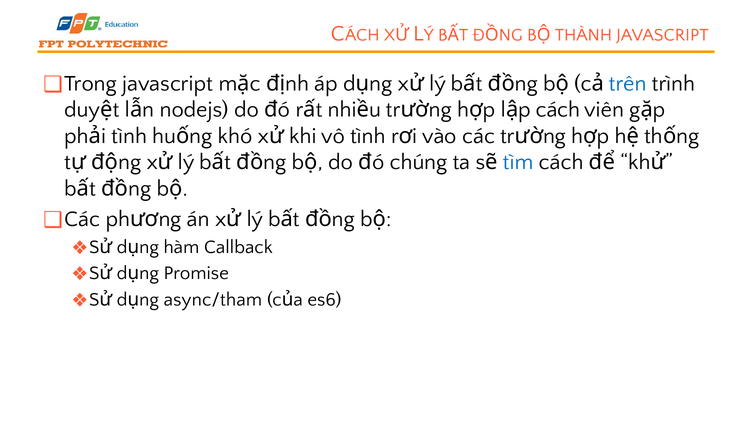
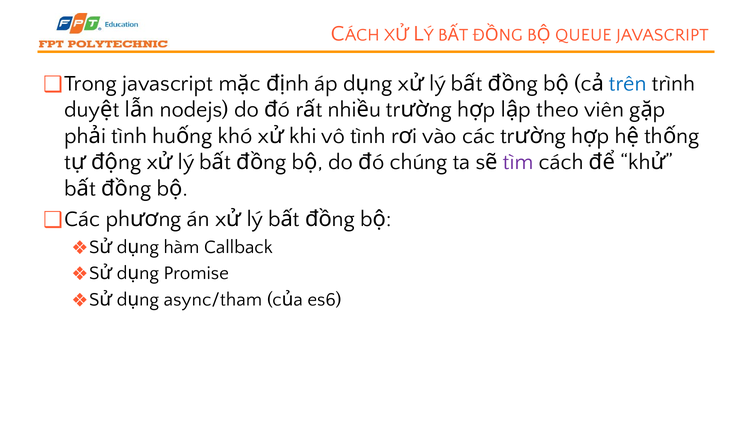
THÀNH: THÀNH -> QUEUE
cách at (558, 110): cách -> theo
tìm colour: blue -> purple
